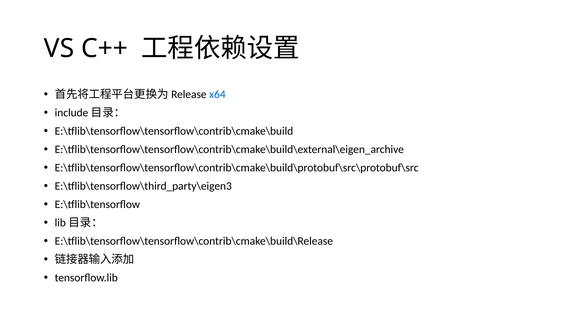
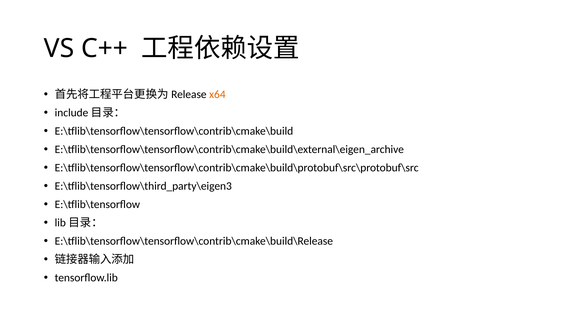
x64 colour: blue -> orange
